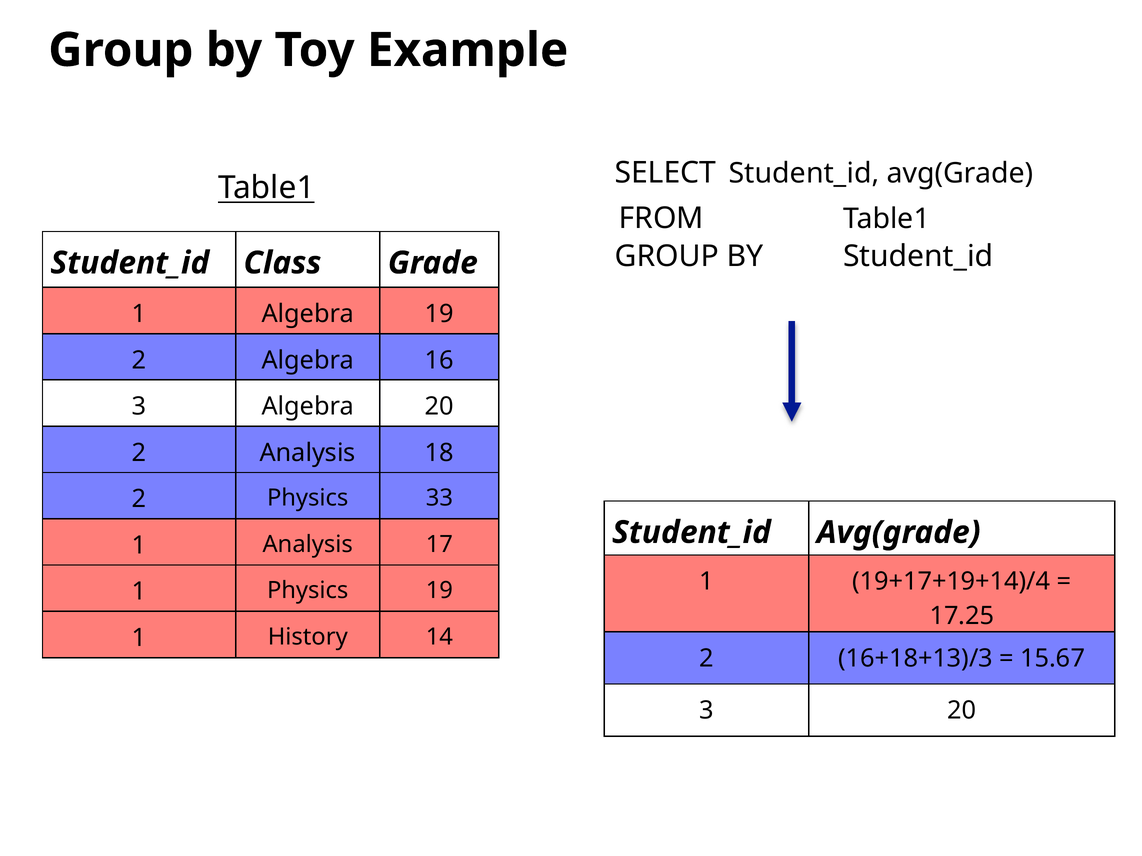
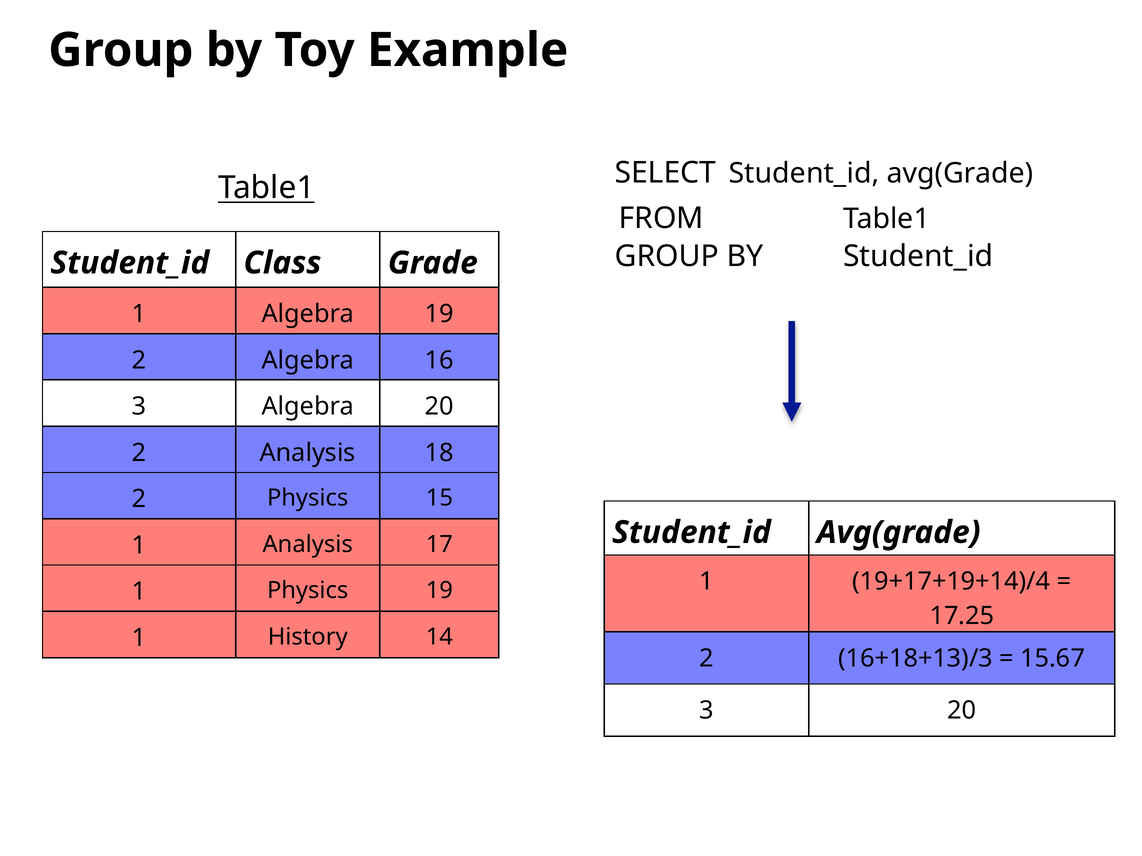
33: 33 -> 15
